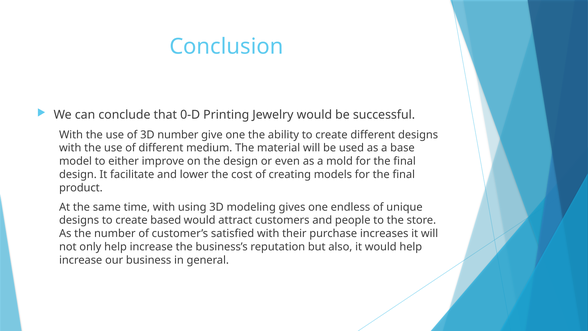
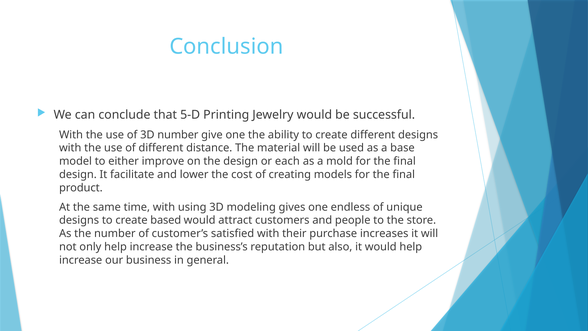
0-D: 0-D -> 5-D
medium: medium -> distance
even: even -> each
